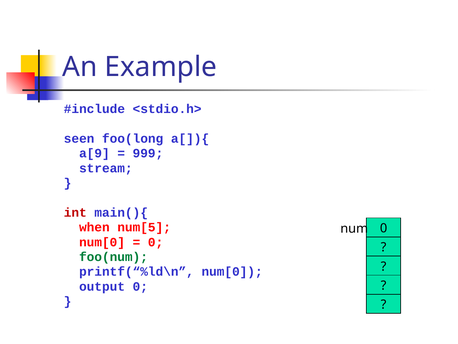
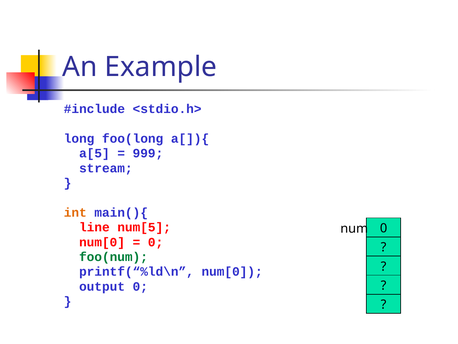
seen: seen -> long
a[9: a[9 -> a[5
int colour: red -> orange
when: when -> line
